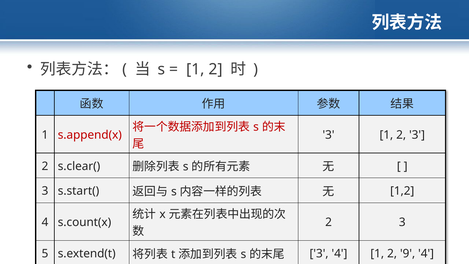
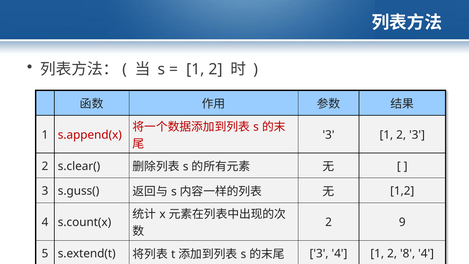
s.start(: s.start( -> s.guss(
3 at (402, 222): 3 -> 9
9: 9 -> 8
